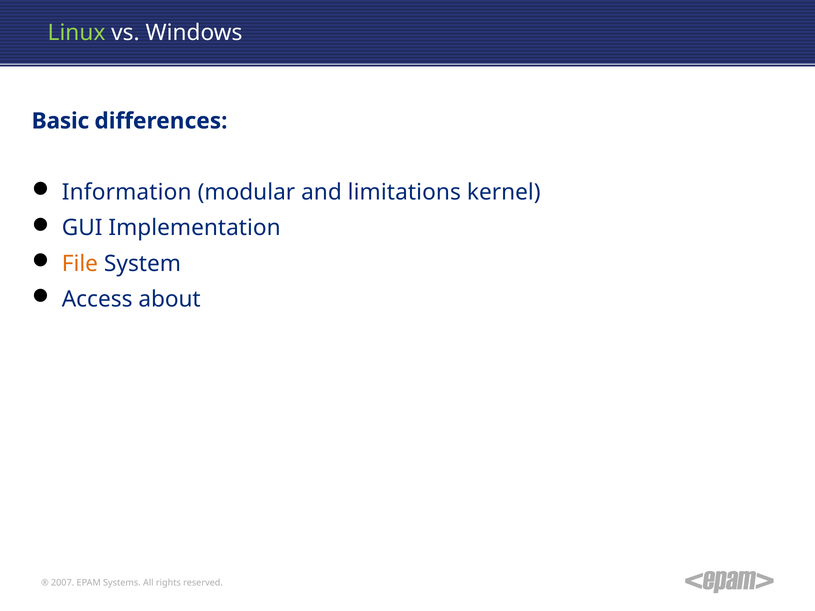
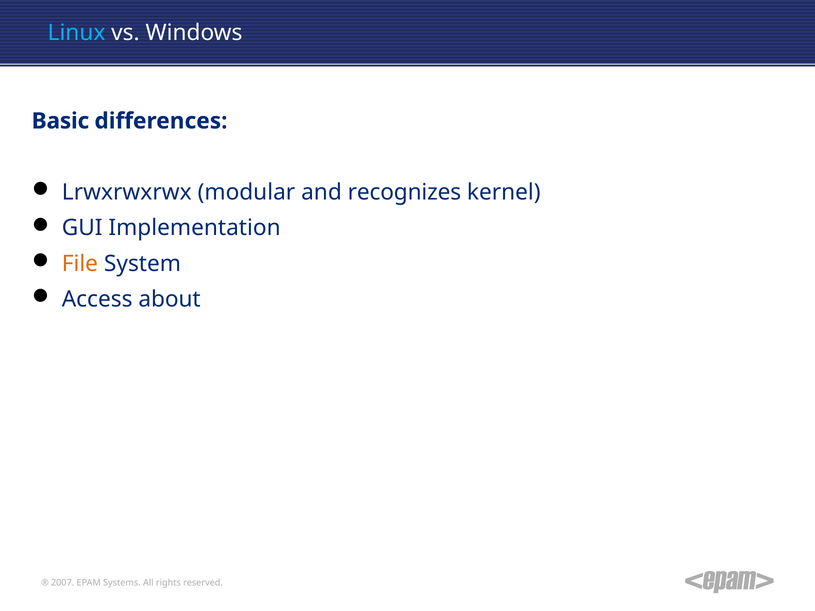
Linux colour: light green -> light blue
Information: Information -> Lrwxrwxrwx
limitations: limitations -> recognizes
